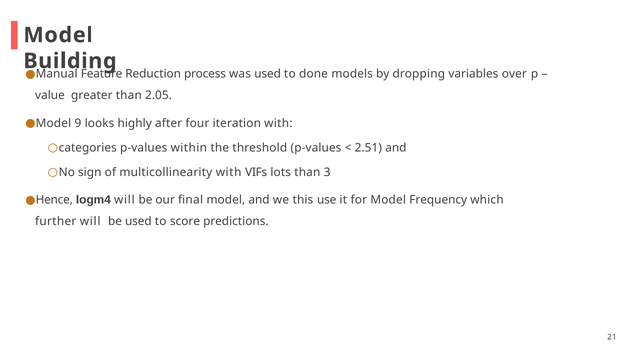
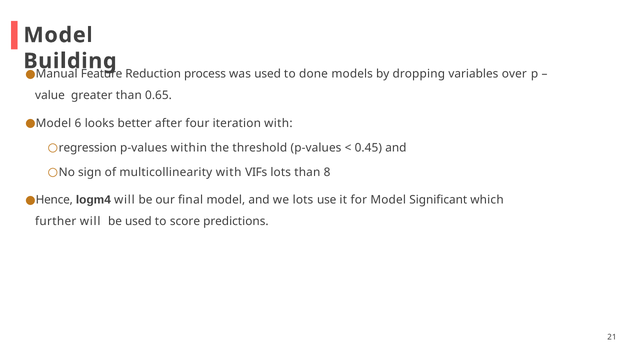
2.05: 2.05 -> 0.65
9: 9 -> 6
highly: highly -> better
categories: categories -> regression
2.51: 2.51 -> 0.45
3: 3 -> 8
we this: this -> lots
Frequency: Frequency -> Signiﬁcant
